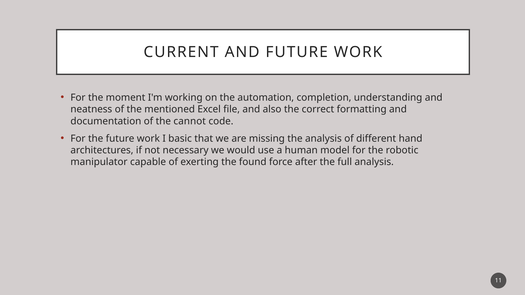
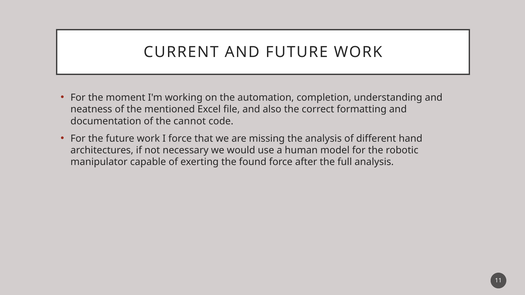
I basic: basic -> force
